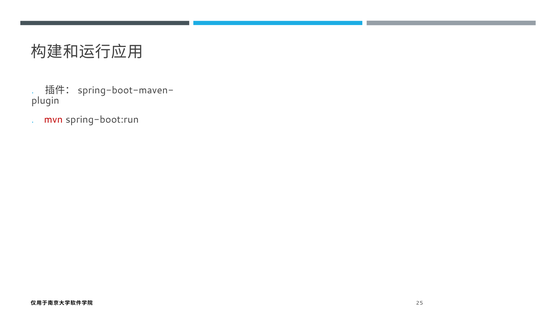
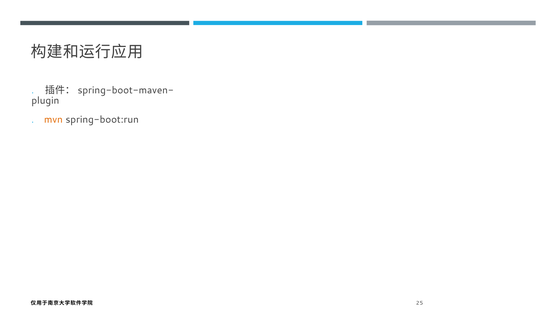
mvn colour: red -> orange
